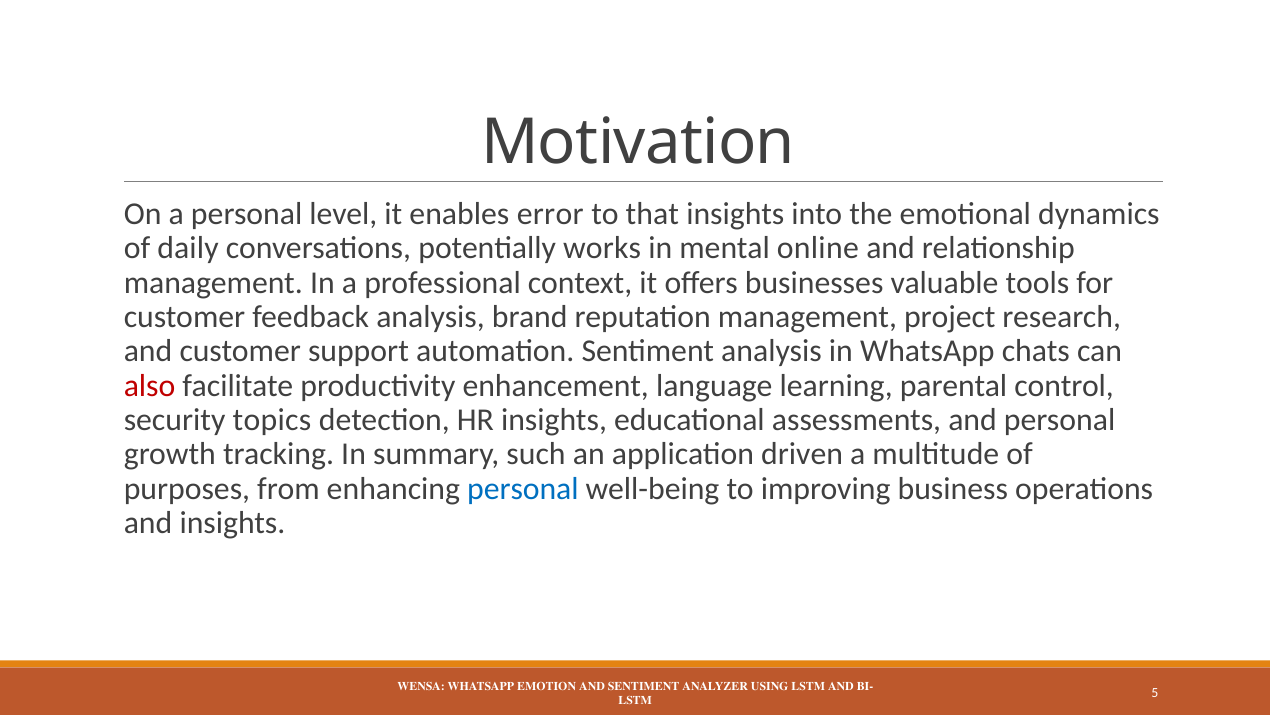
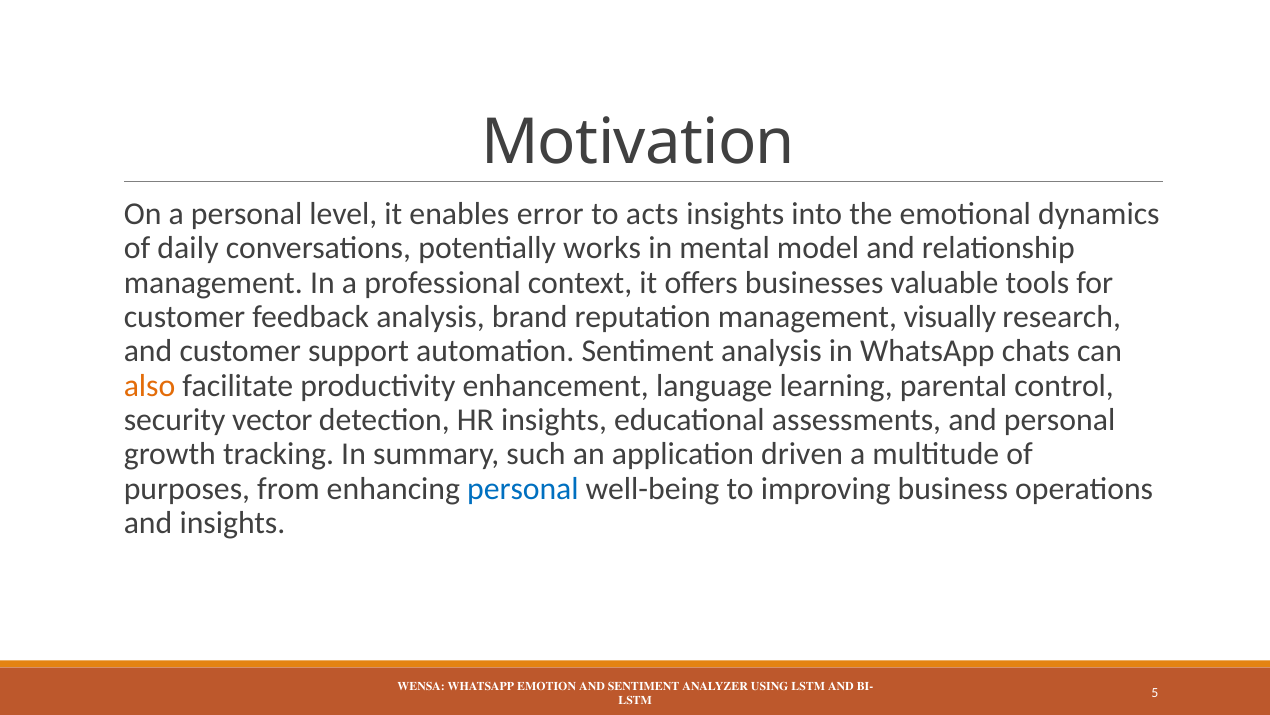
that: that -> acts
online: online -> model
project: project -> visually
also colour: red -> orange
topics: topics -> vector
